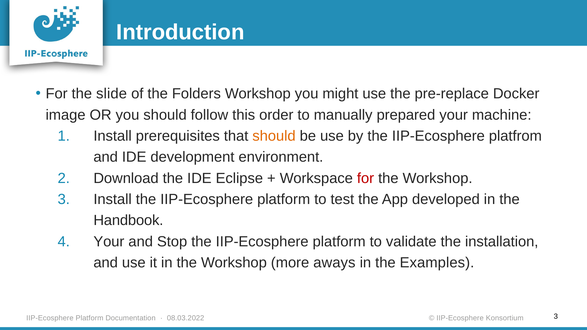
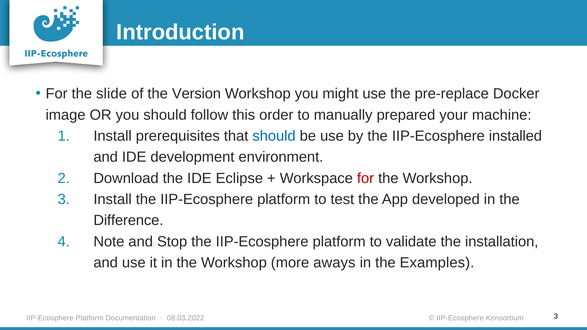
Folders: Folders -> Version
should at (274, 136) colour: orange -> blue
platfrom: platfrom -> installed
Handbook: Handbook -> Difference
Your at (109, 242): Your -> Note
